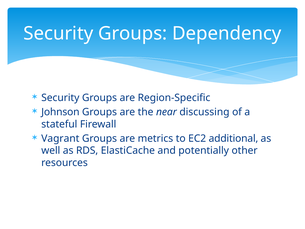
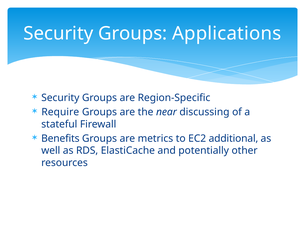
Dependency: Dependency -> Applications
Johnson: Johnson -> Require
Vagrant: Vagrant -> Benefits
